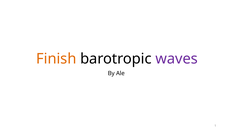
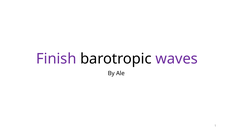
Finish colour: orange -> purple
